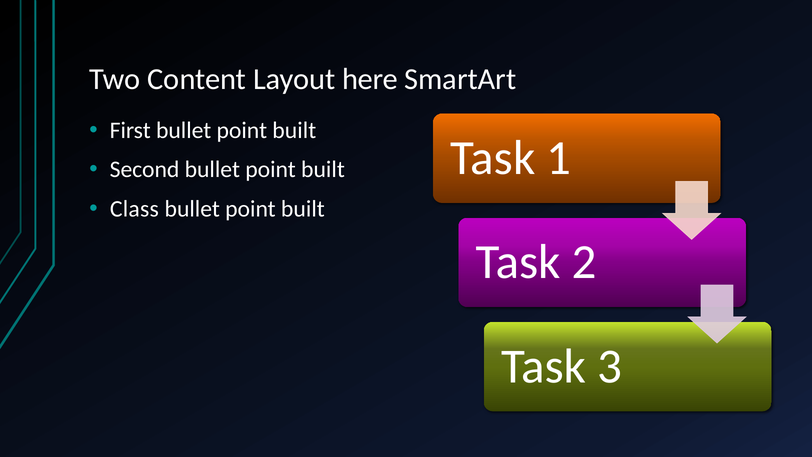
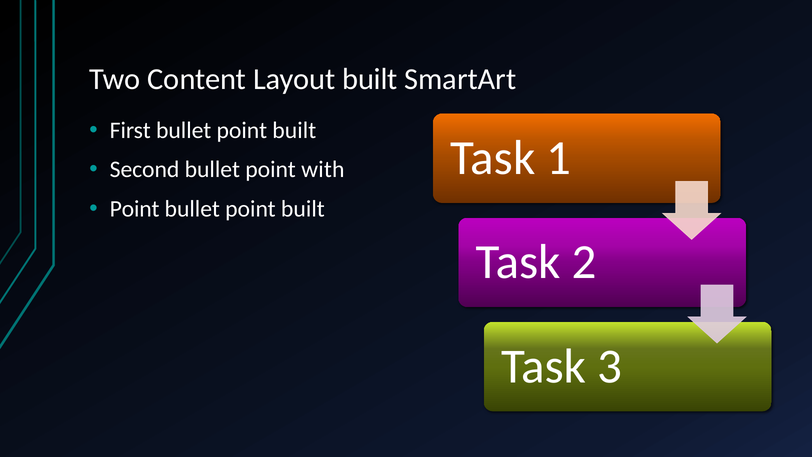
Layout here: here -> built
Second bullet point built: built -> with
Class at (134, 209): Class -> Point
